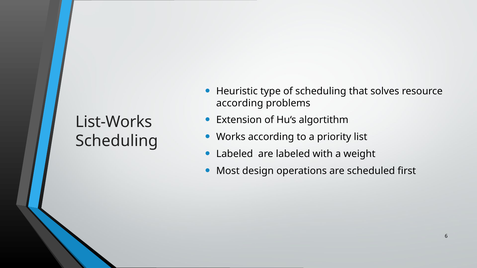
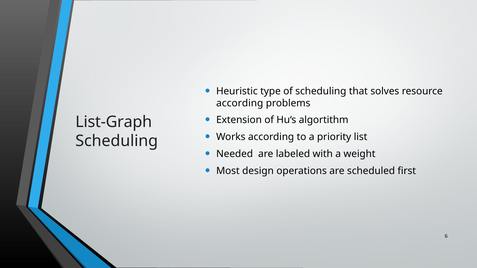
List-Works: List-Works -> List-Graph
Labeled at (235, 154): Labeled -> Needed
